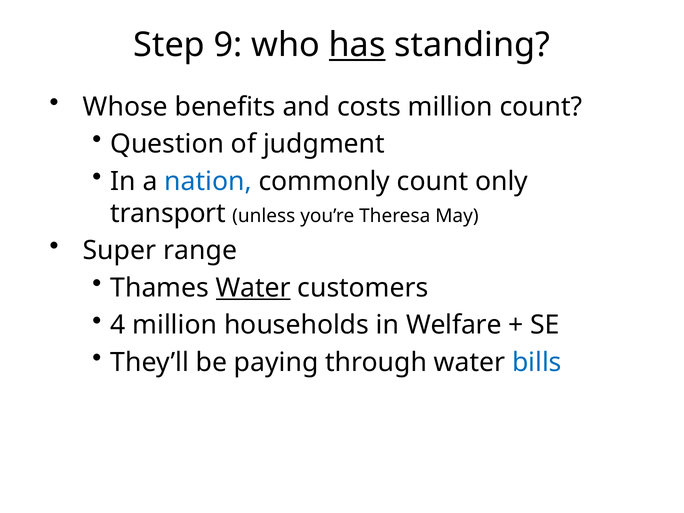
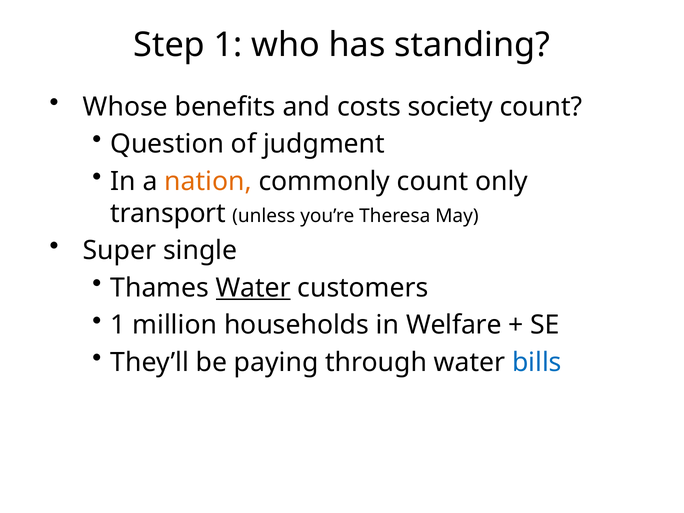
Step 9: 9 -> 1
has underline: present -> none
costs million: million -> society
nation colour: blue -> orange
range: range -> single
4 at (118, 325): 4 -> 1
